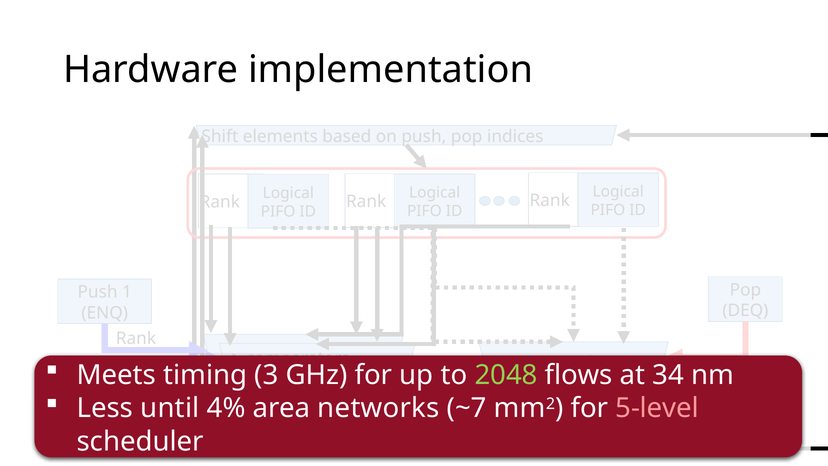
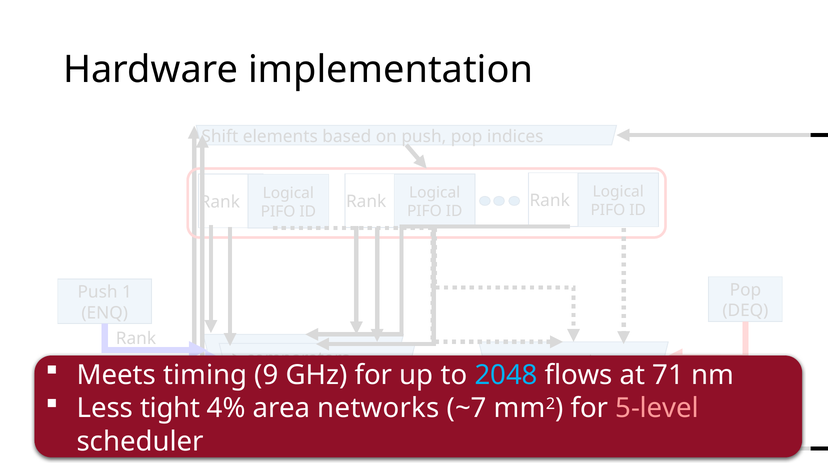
3: 3 -> 9
2048 colour: light green -> light blue
34: 34 -> 71
until: until -> tight
